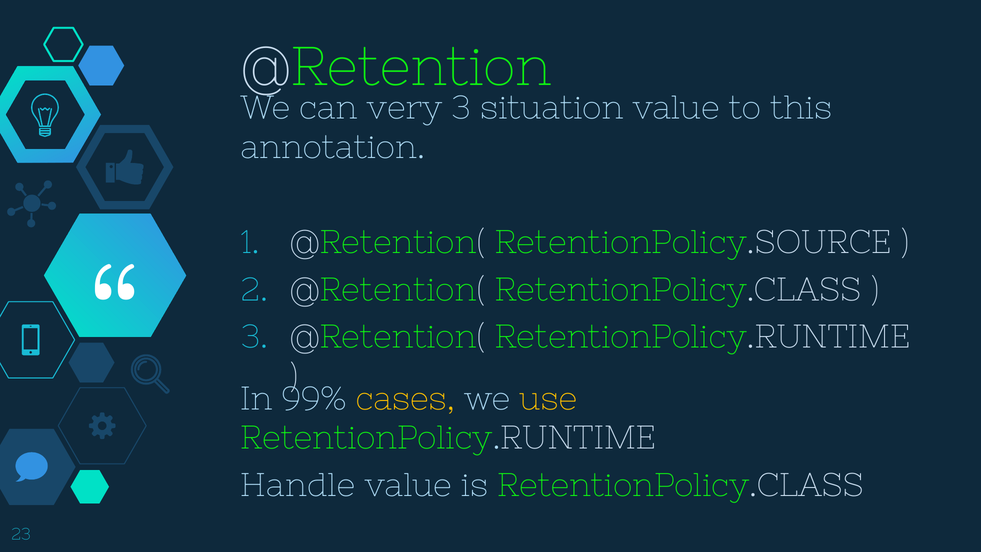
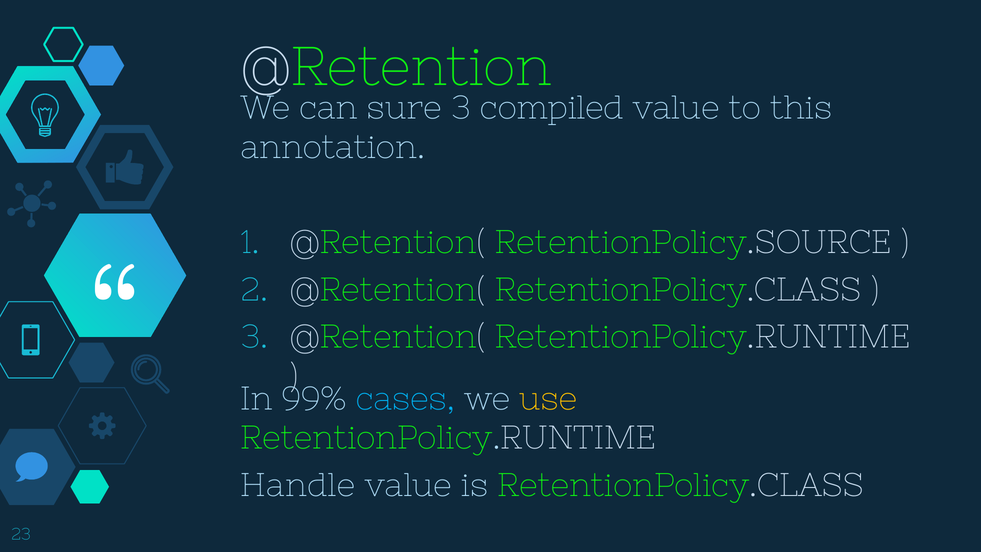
very: very -> sure
situation: situation -> compiled
cases colour: yellow -> light blue
